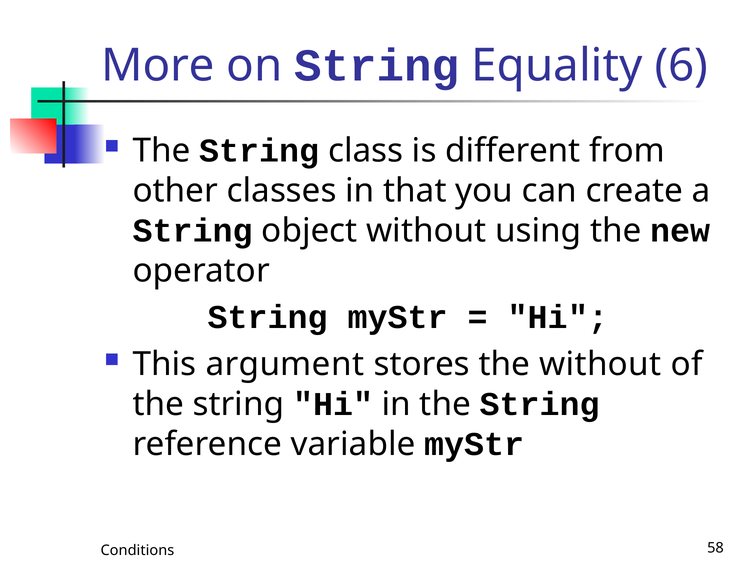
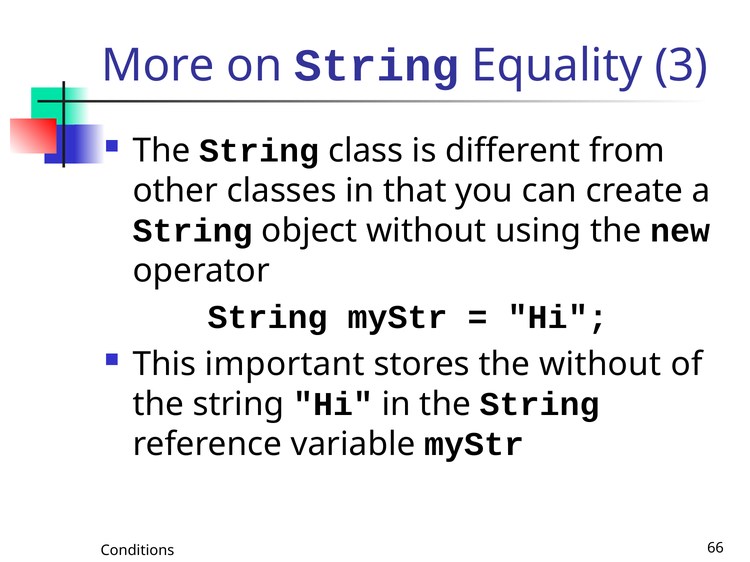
6: 6 -> 3
argument: argument -> important
58: 58 -> 66
